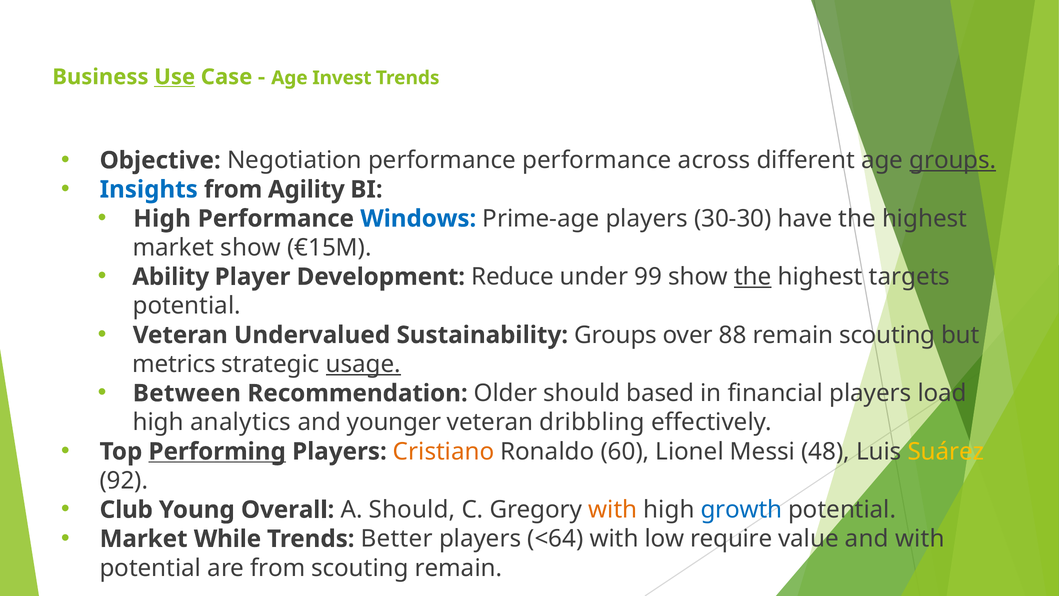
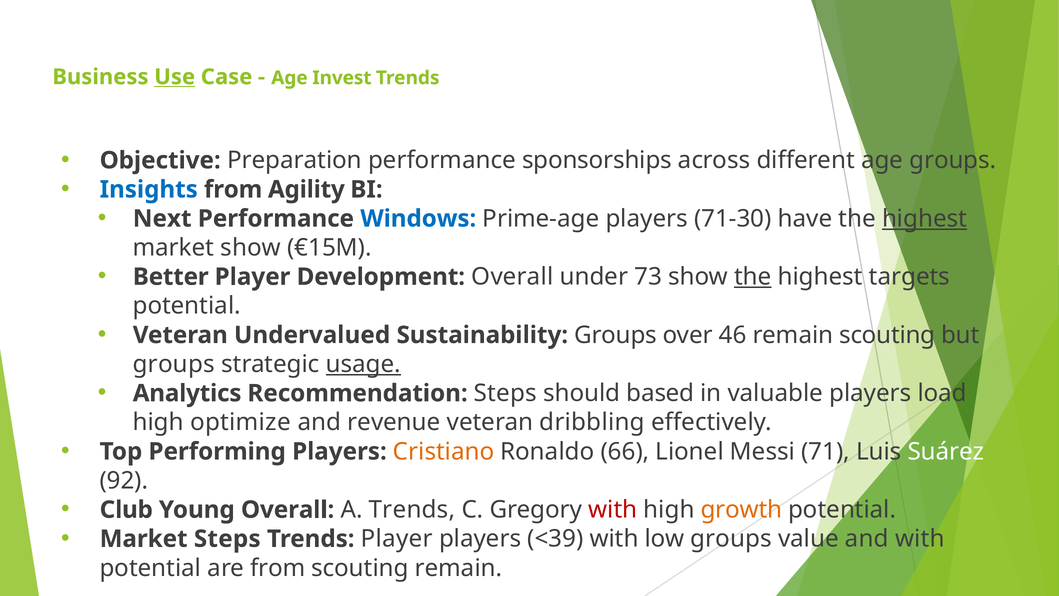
Negotiation: Negotiation -> Preparation
performance performance: performance -> sponsorships
groups at (953, 160) underline: present -> none
High at (162, 219): High -> Next
30-30: 30-30 -> 71-30
highest at (925, 219) underline: none -> present
Ability: Ability -> Better
Development Reduce: Reduce -> Overall
99: 99 -> 73
88: 88 -> 46
metrics at (174, 364): metrics -> groups
Between: Between -> Analytics
Recommendation Older: Older -> Steps
financial: financial -> valuable
analytics: analytics -> optimize
younger: younger -> revenue
Performing underline: present -> none
60: 60 -> 66
48: 48 -> 71
Suárez colour: yellow -> white
A Should: Should -> Trends
with at (613, 510) colour: orange -> red
growth colour: blue -> orange
Market While: While -> Steps
Trends Better: Better -> Player
<64: <64 -> <39
low require: require -> groups
